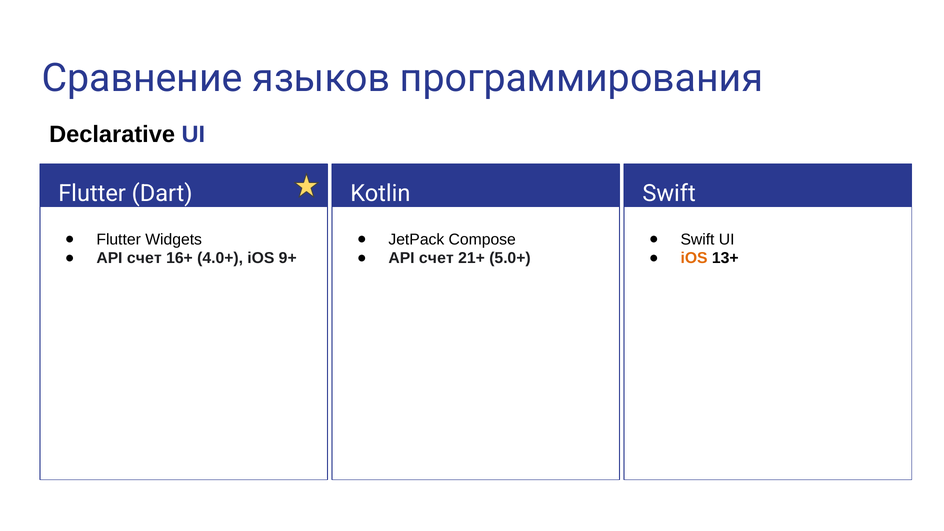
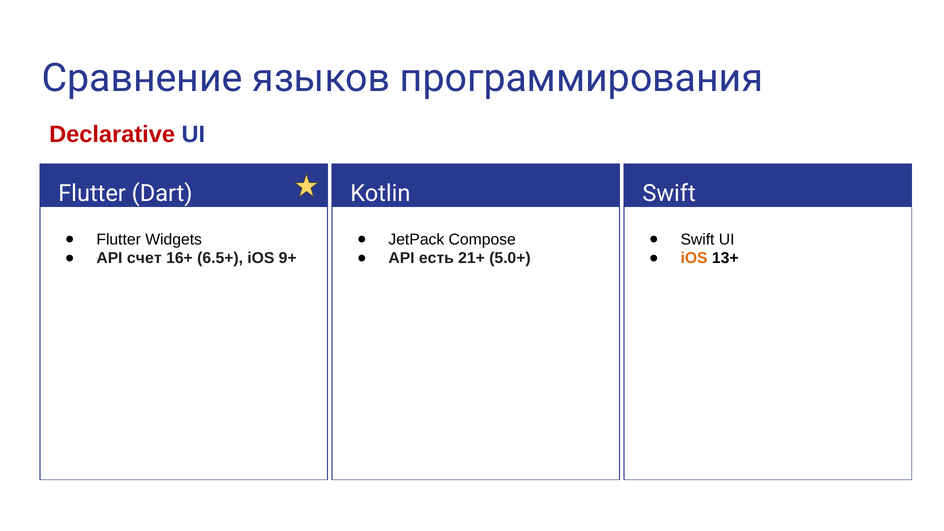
Declarative colour: black -> red
4.0+: 4.0+ -> 6.5+
счет at (436, 258): счет -> есть
